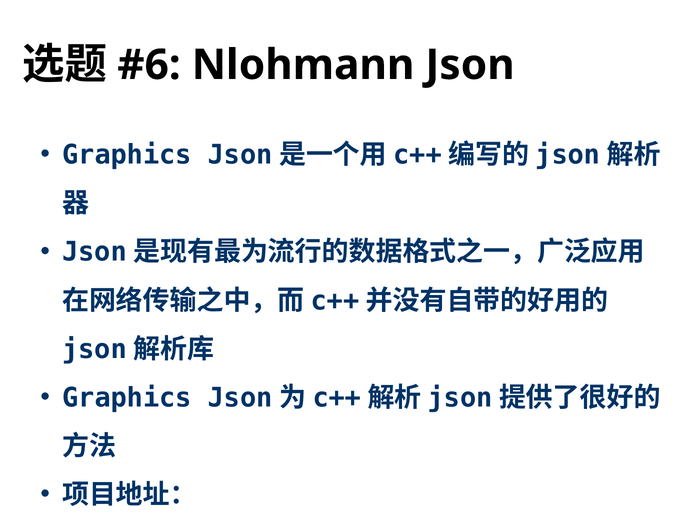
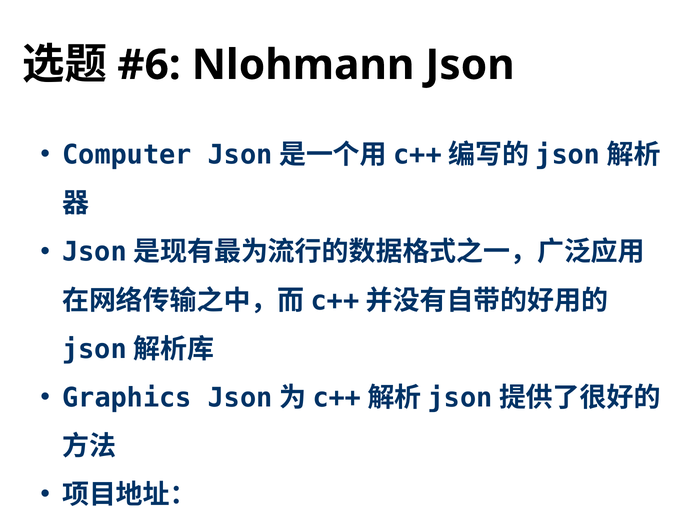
Graphics at (127, 155): Graphics -> Computer
